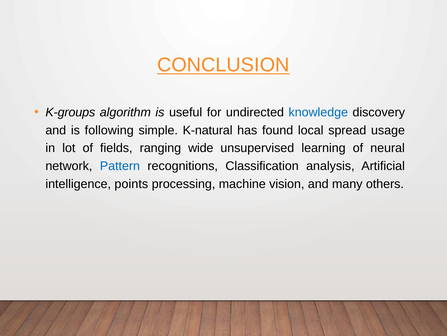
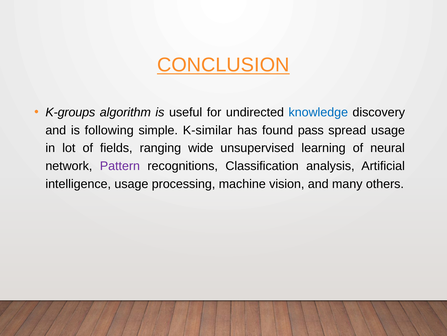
K-natural: K-natural -> K-similar
local: local -> pass
Pattern colour: blue -> purple
intelligence points: points -> usage
